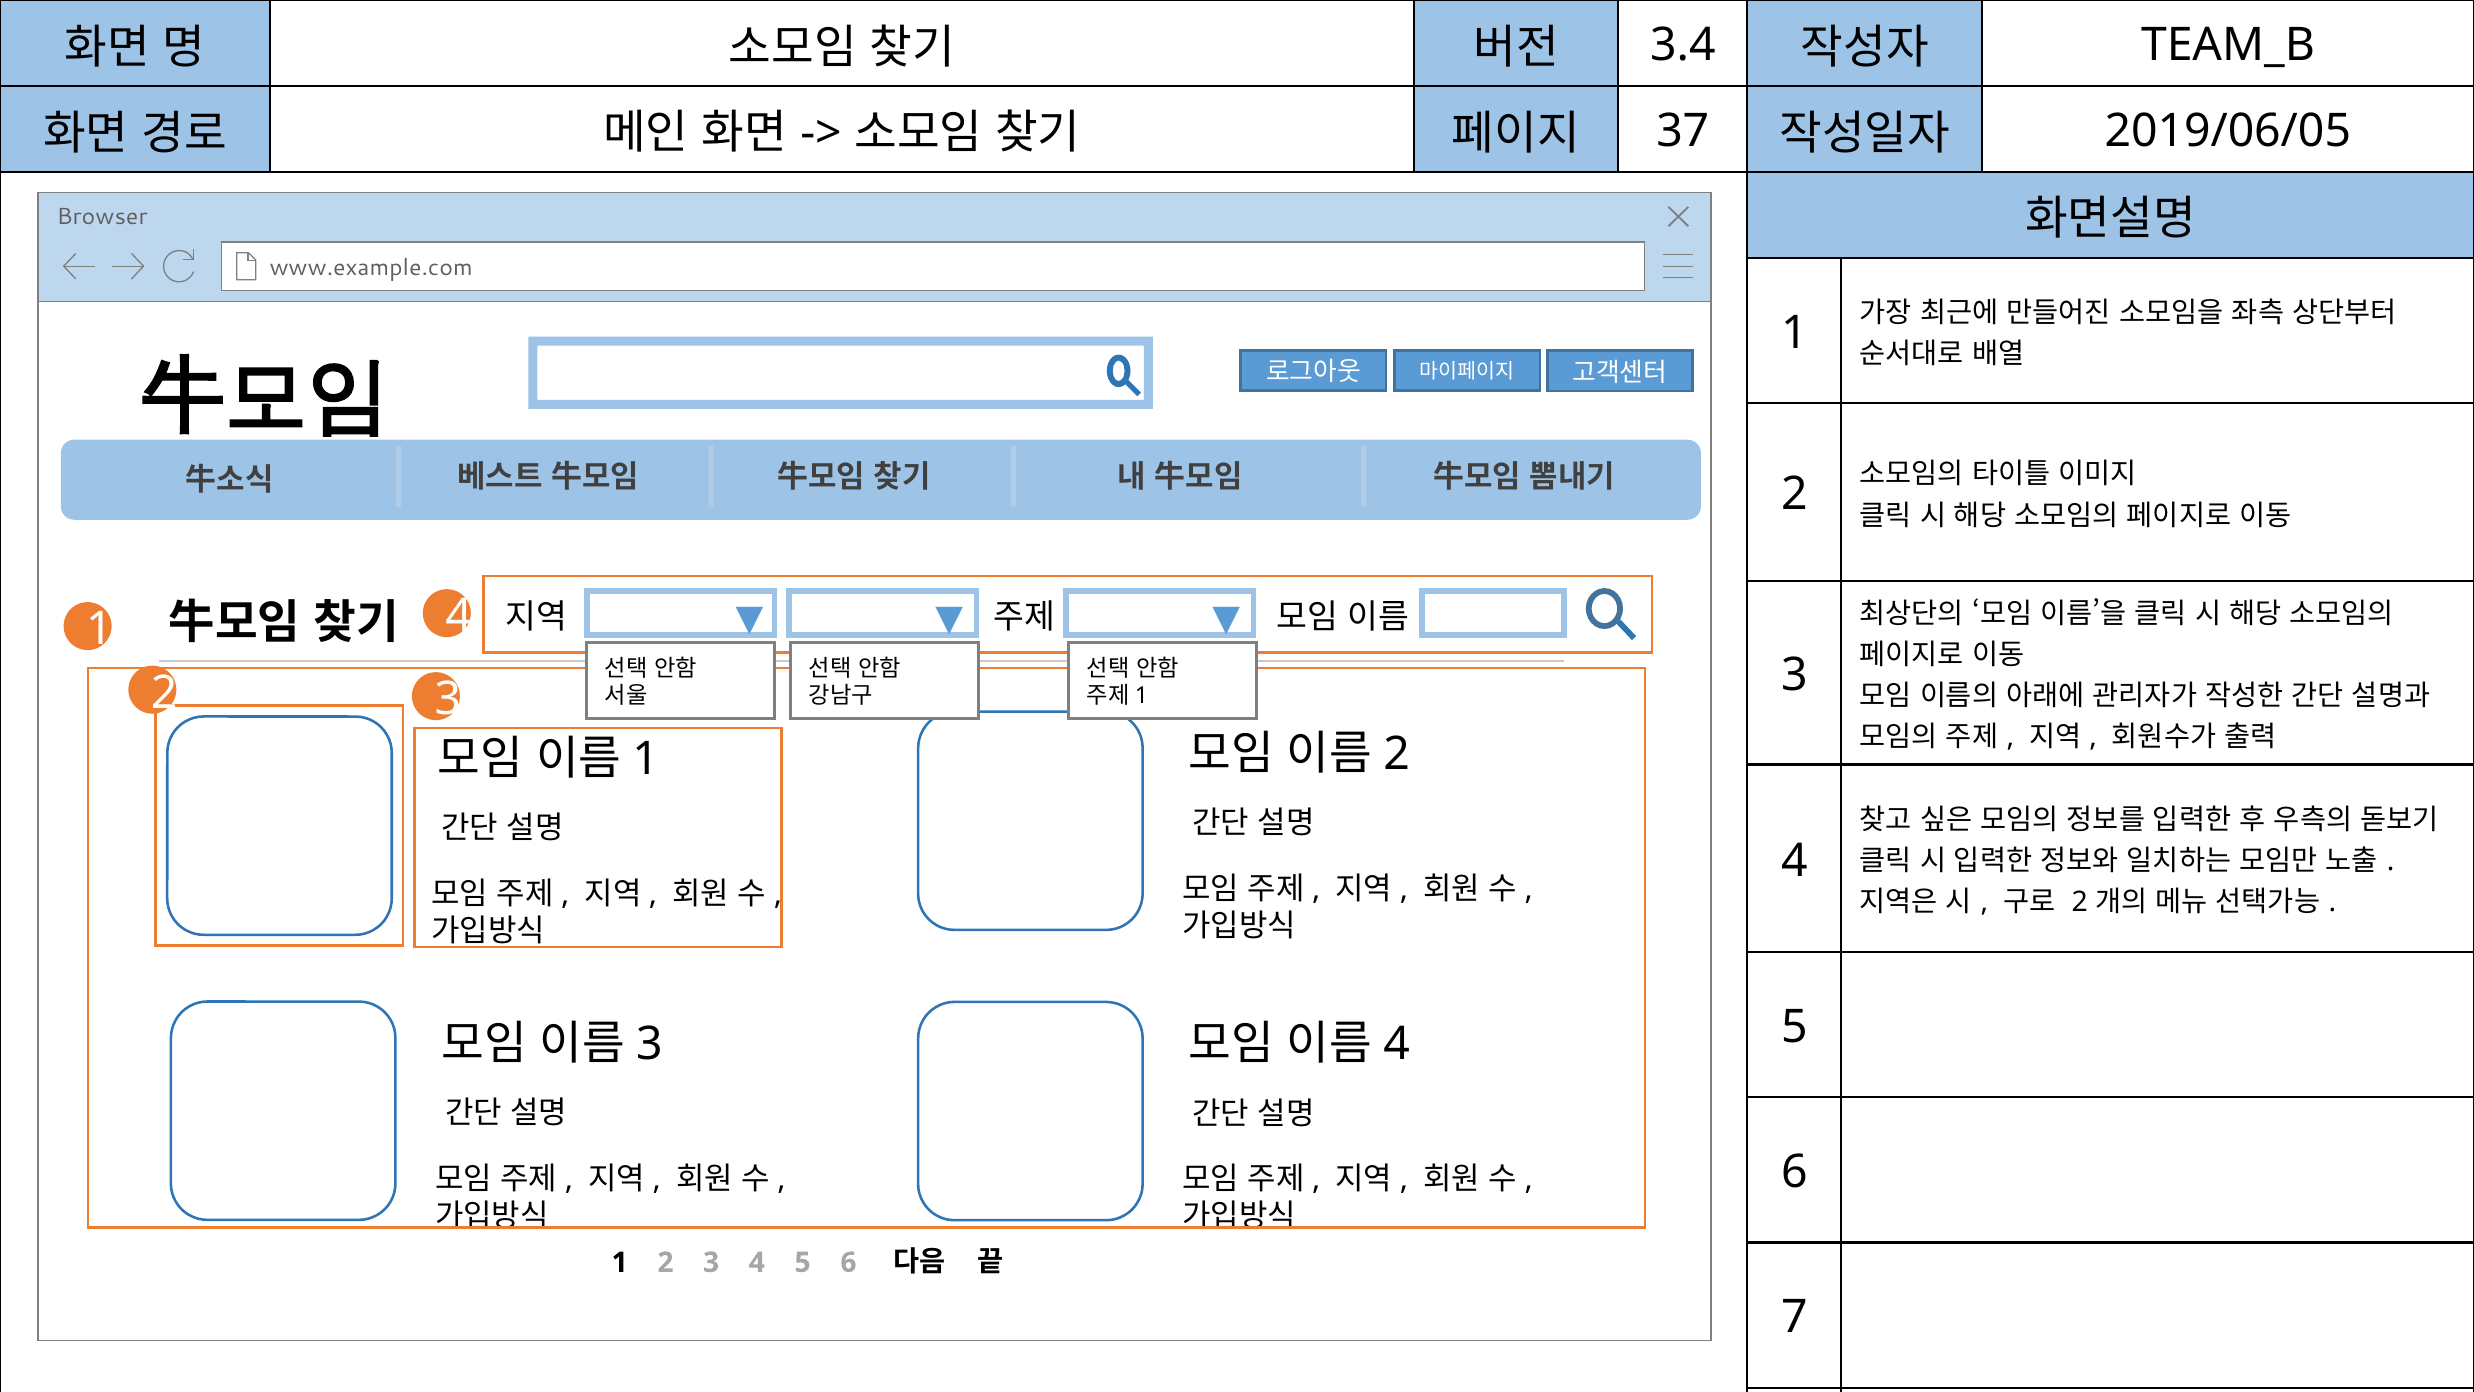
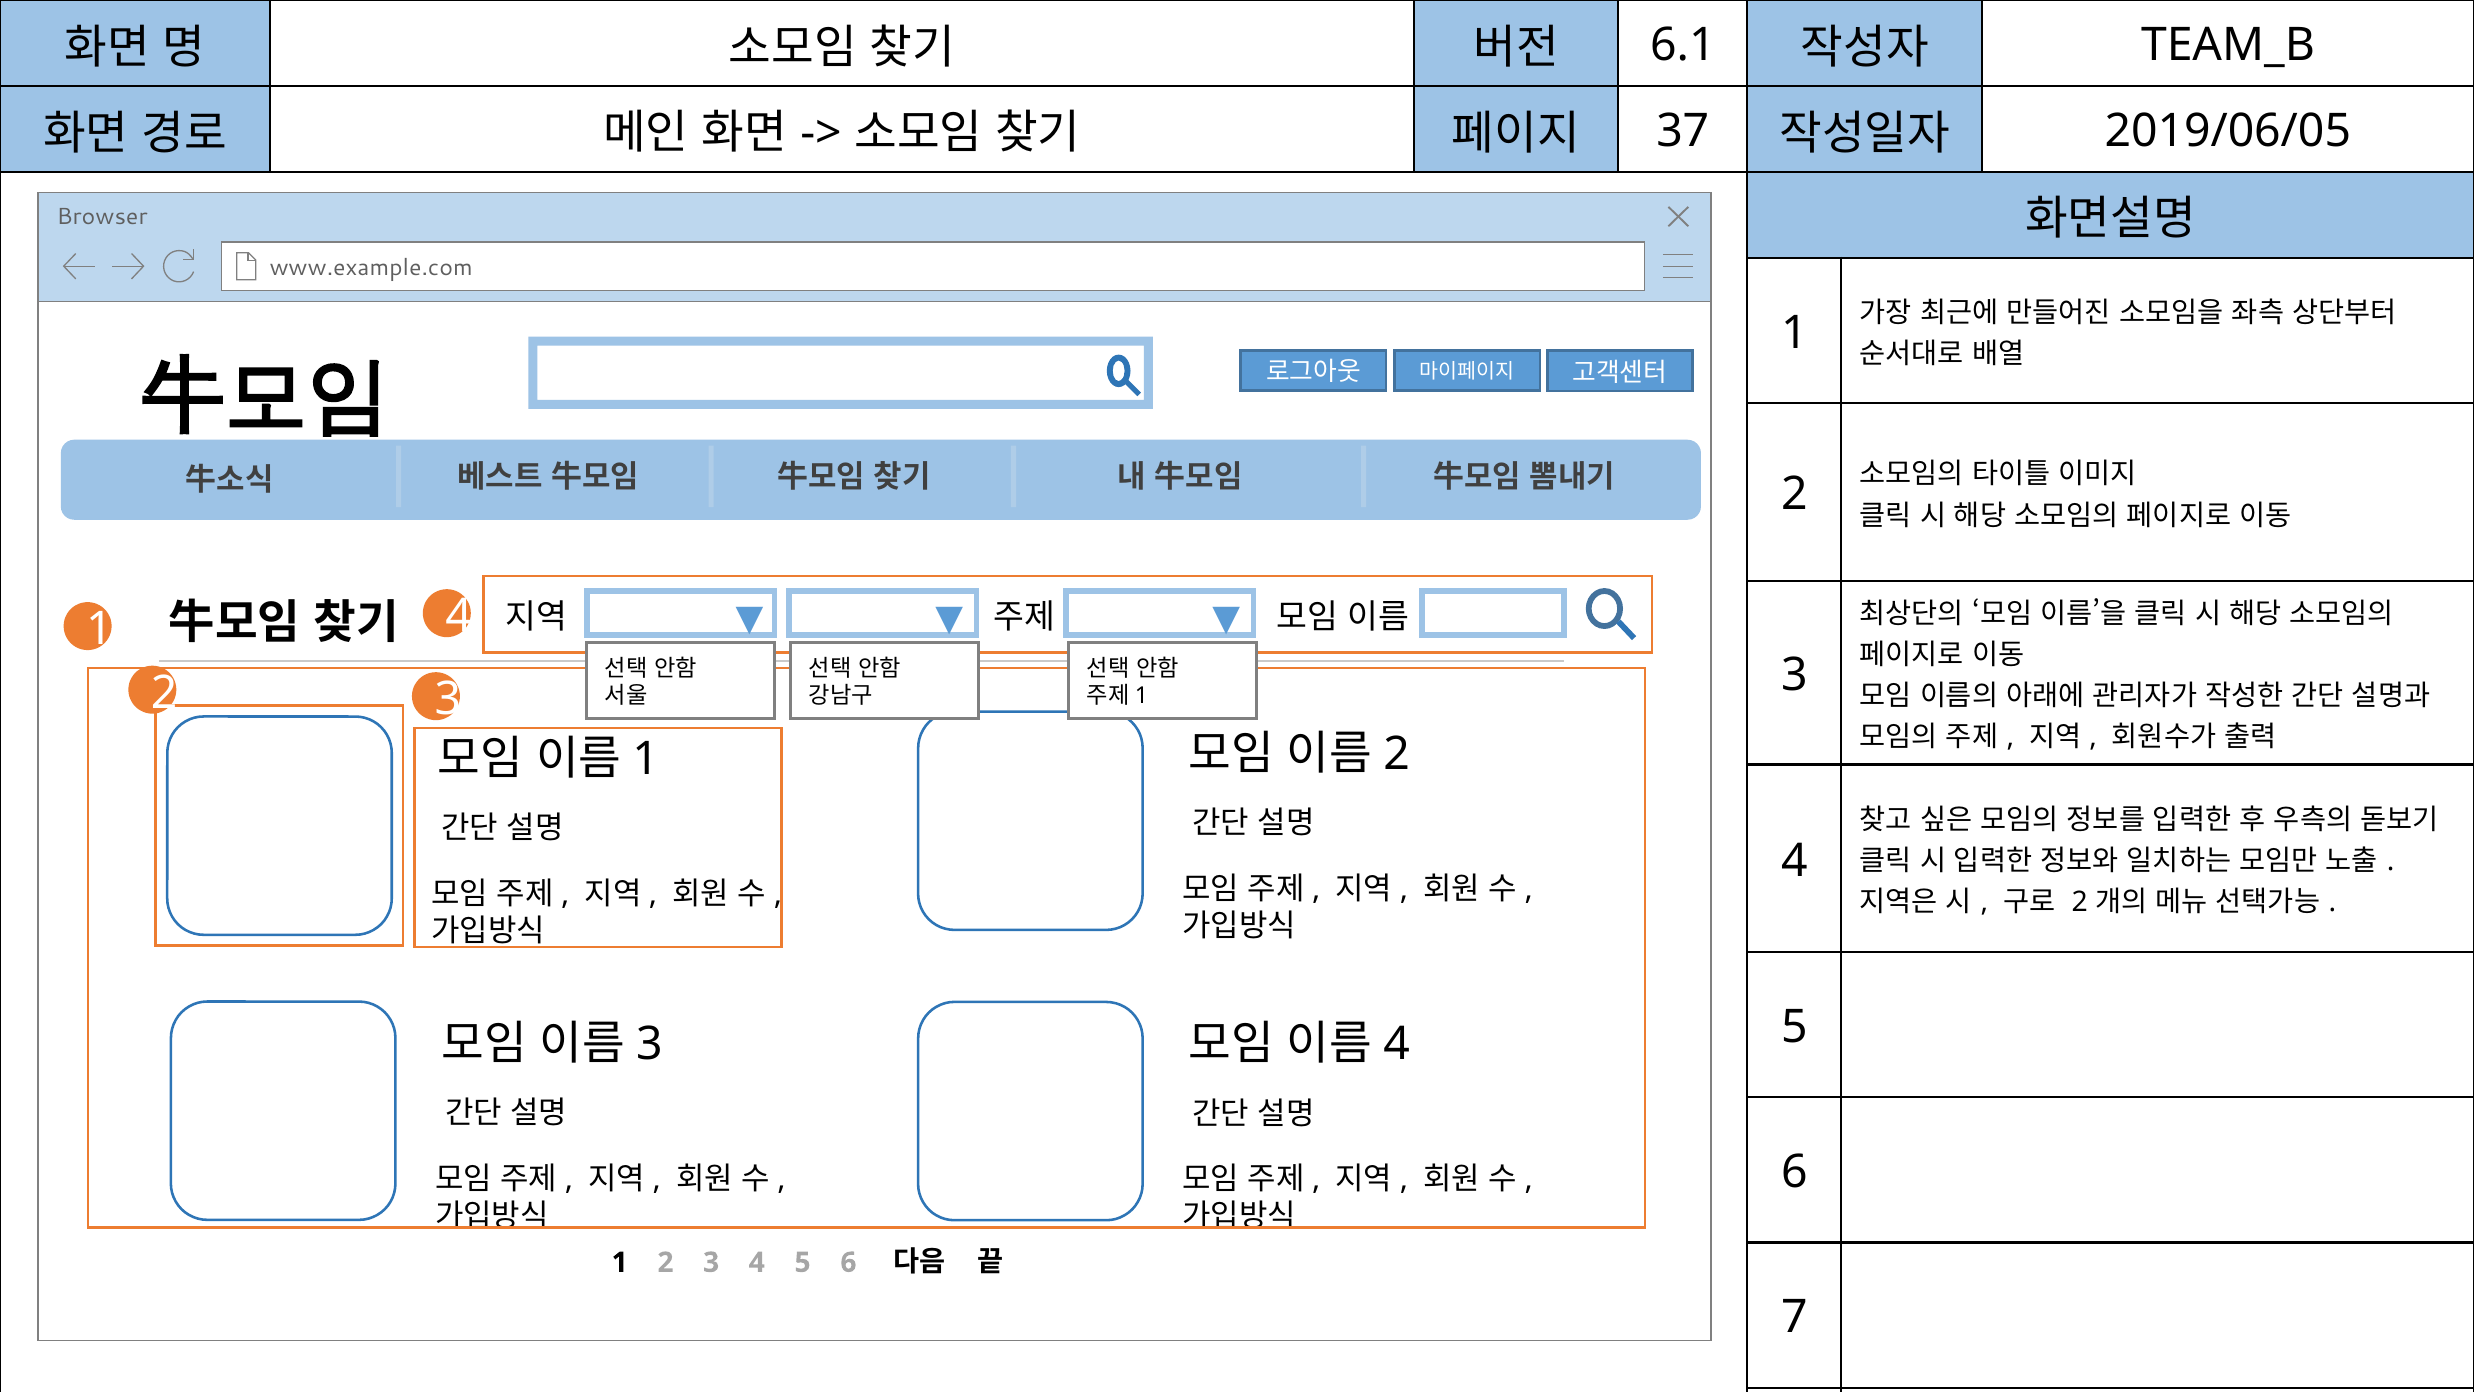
3.4: 3.4 -> 6.1
